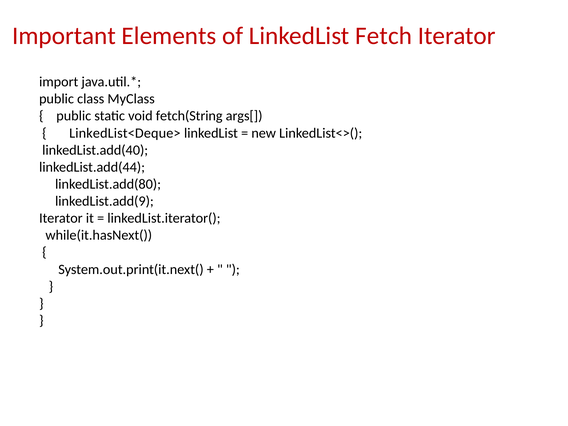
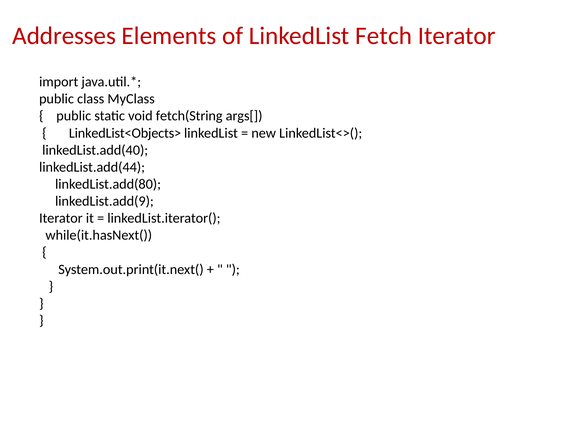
Important: Important -> Addresses
LinkedList<Deque>: LinkedList<Deque> -> LinkedList<Objects>
